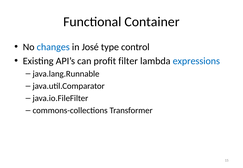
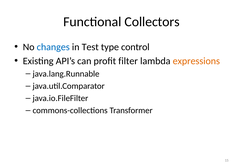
Container: Container -> Collectors
José: José -> Test
expressions colour: blue -> orange
